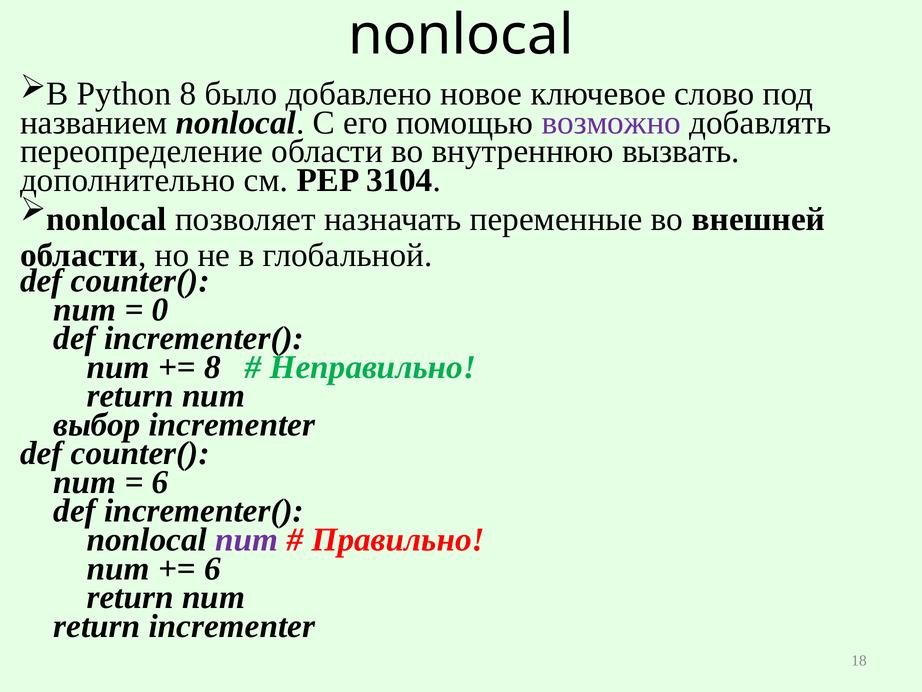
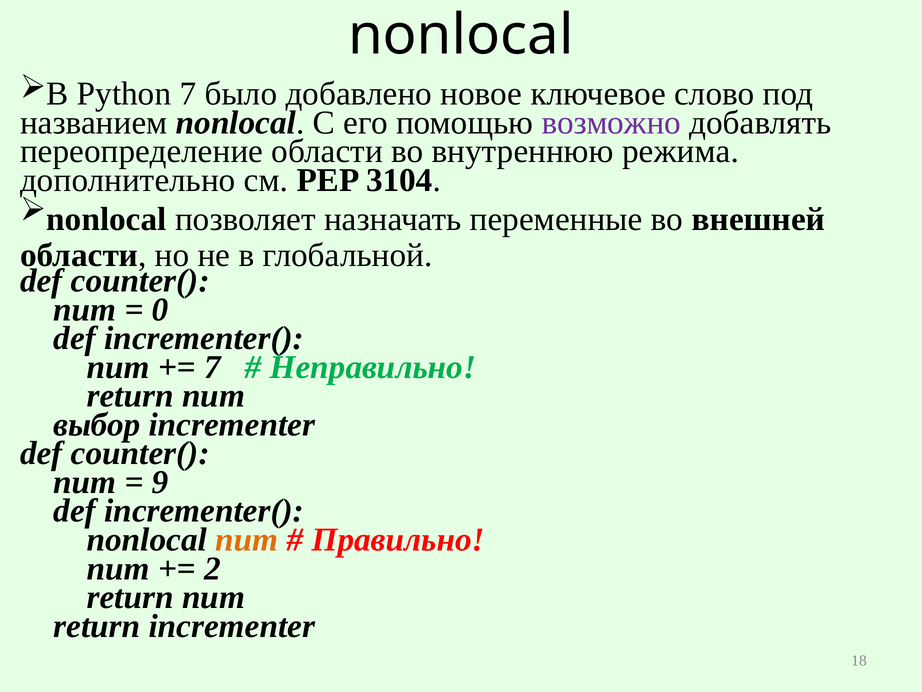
Python 8: 8 -> 7
вызвать: вызвать -> режима
8 at (213, 367): 8 -> 7
6 at (160, 482): 6 -> 9
num at (247, 539) colour: purple -> orange
6 at (213, 568): 6 -> 2
